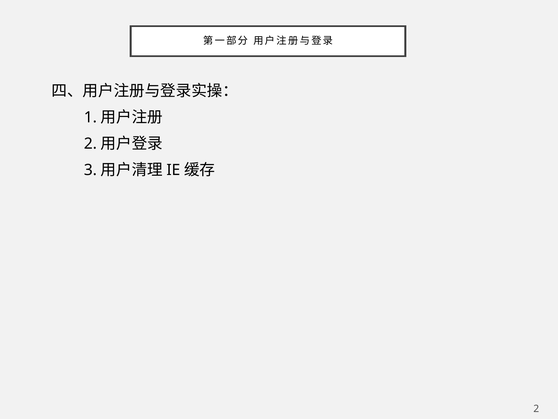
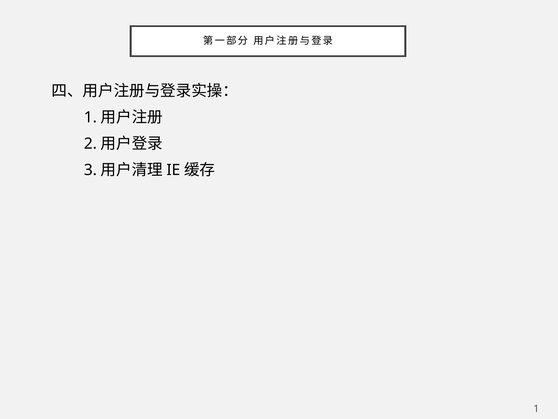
2 at (536, 408): 2 -> 1
